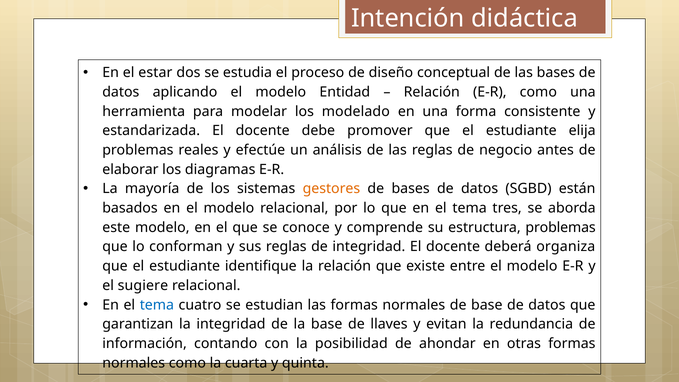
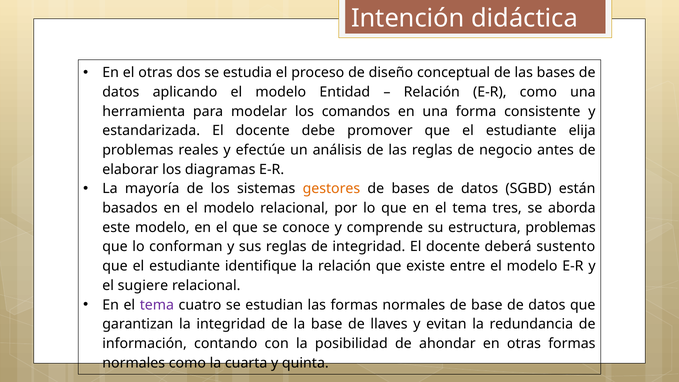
el estar: estar -> otras
modelado: modelado -> comandos
organiza: organiza -> sustento
tema at (157, 305) colour: blue -> purple
